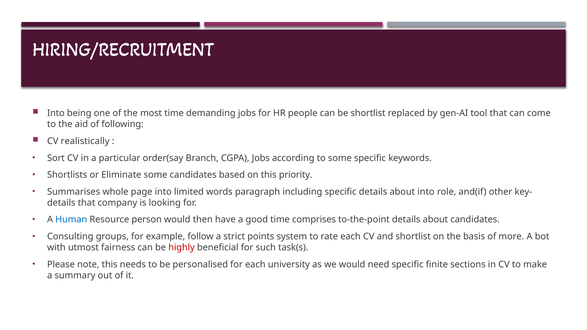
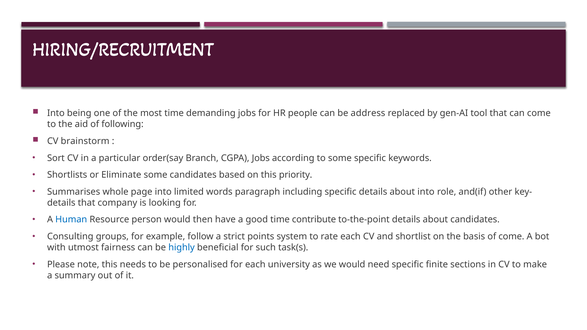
be shortlist: shortlist -> address
realistically: realistically -> brainstorm
comprises: comprises -> contribute
of more: more -> come
highly colour: red -> blue
